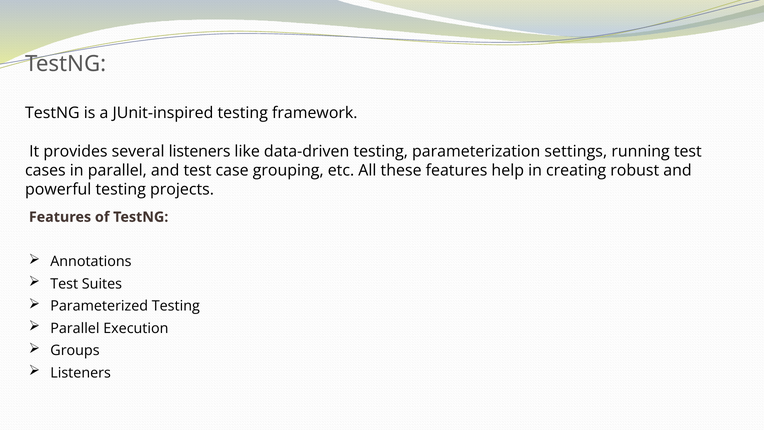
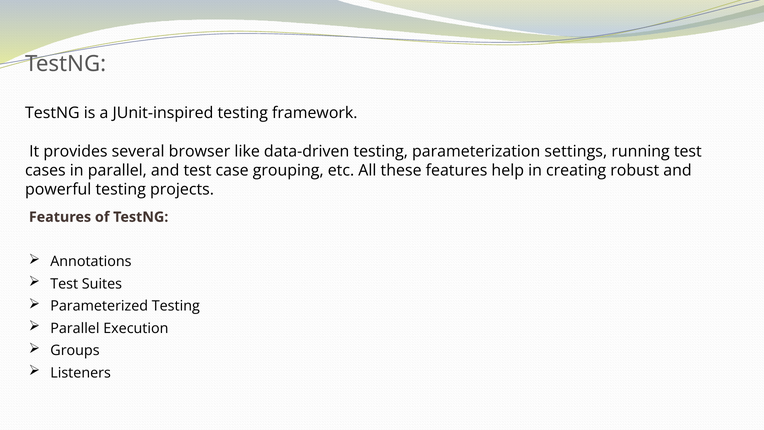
several listeners: listeners -> browser
